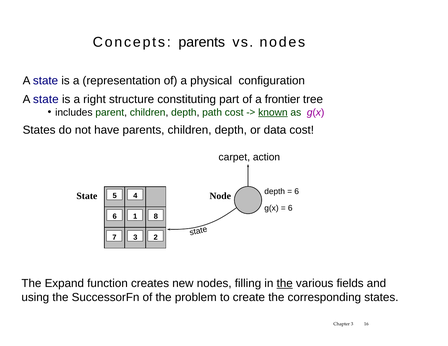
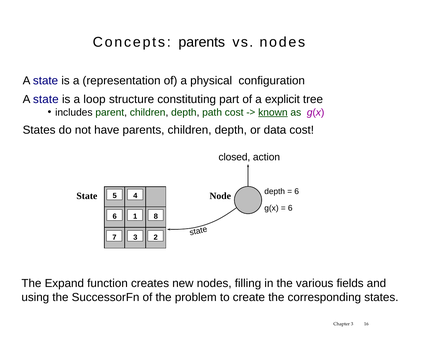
right: right -> loop
frontier: frontier -> explicit
carpet: carpet -> closed
the at (285, 283) underline: present -> none
